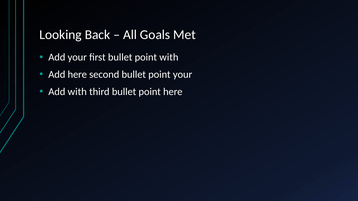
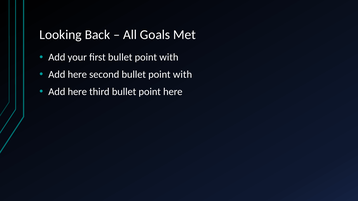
second bullet point your: your -> with
with at (77, 92): with -> here
